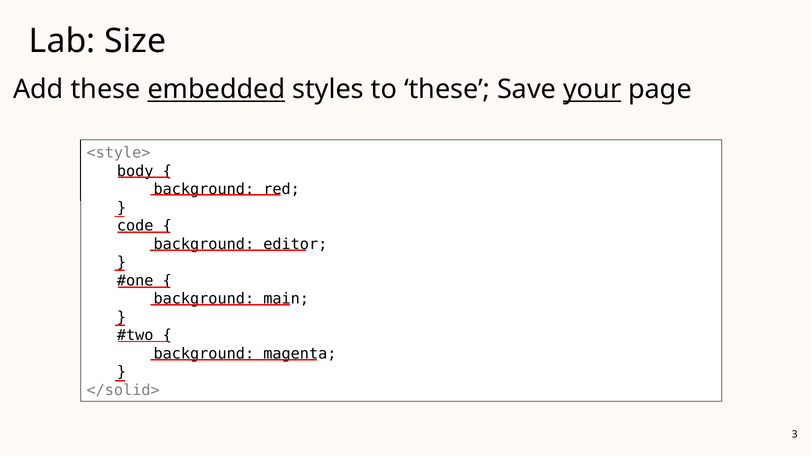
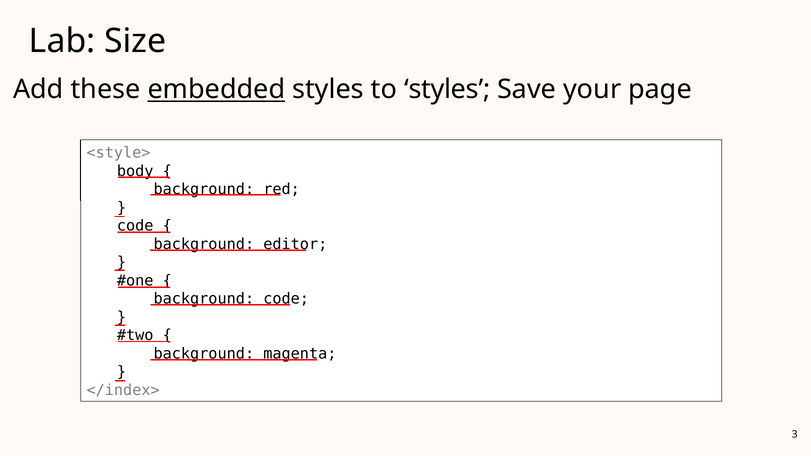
to these: these -> styles
your underline: present -> none
background main: main -> code
</solid>: </solid> -> </index>
